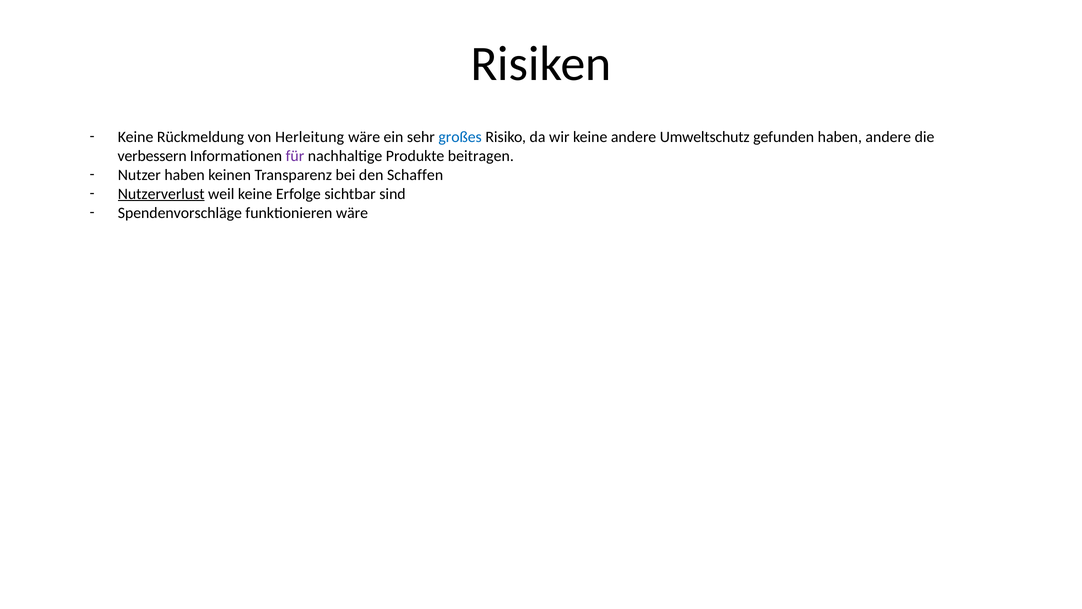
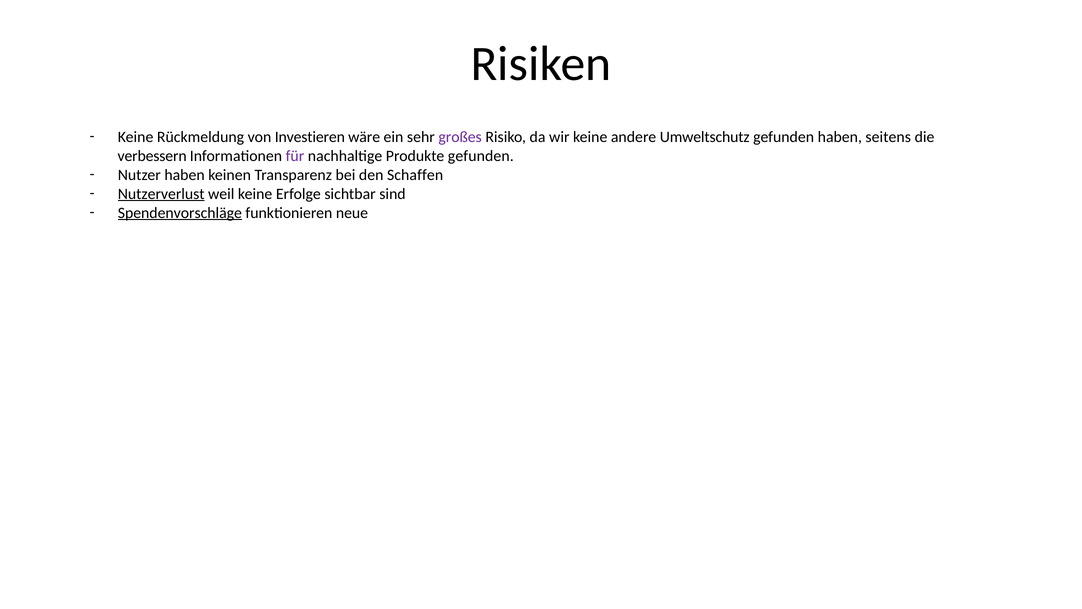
Herleitung: Herleitung -> Investieren
großes colour: blue -> purple
haben andere: andere -> seitens
Produkte beitragen: beitragen -> gefunden
Spendenvorschläge underline: none -> present
funktionieren wäre: wäre -> neue
